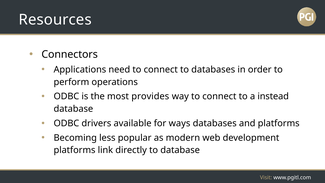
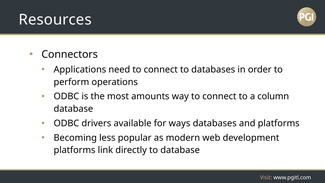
provides: provides -> amounts
instead: instead -> column
